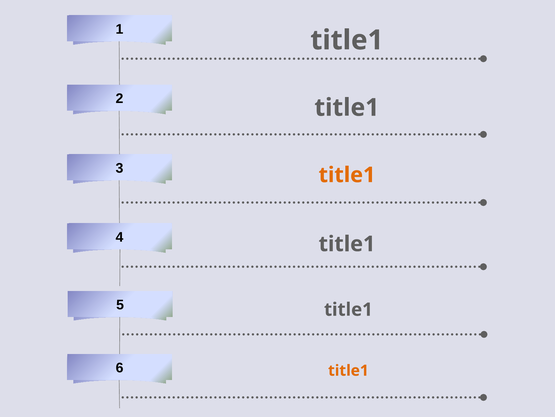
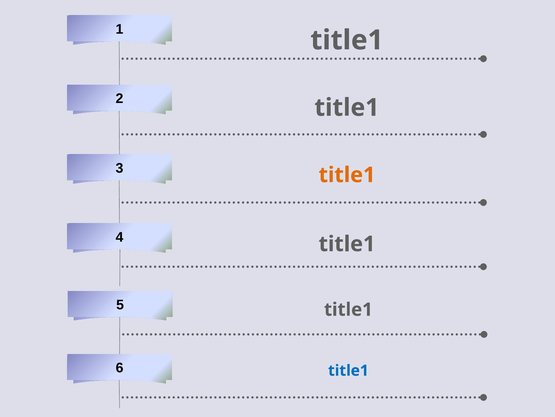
title1 at (348, 370) colour: orange -> blue
